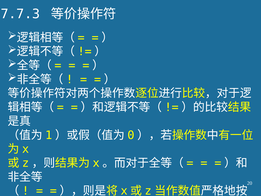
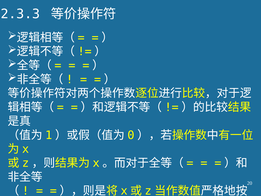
7.7.3: 7.7.3 -> 2.3.3
